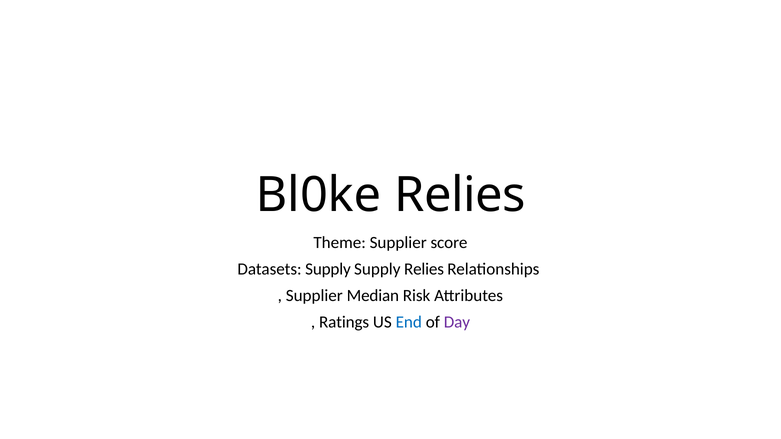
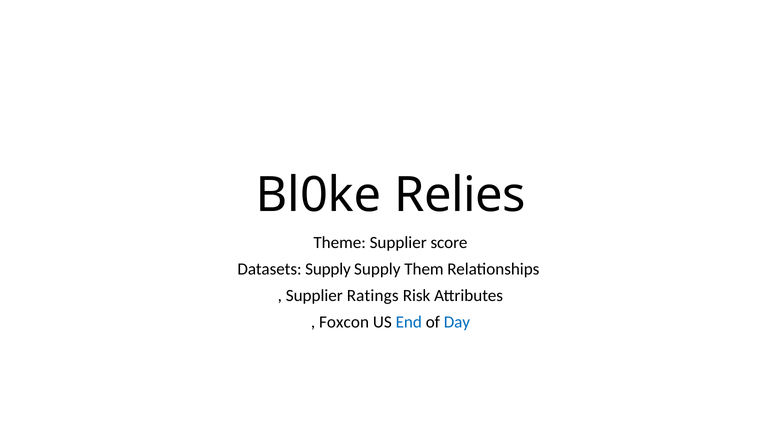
Supply Relies: Relies -> Them
Median: Median -> Ratings
Ratings: Ratings -> Foxcon
Day colour: purple -> blue
